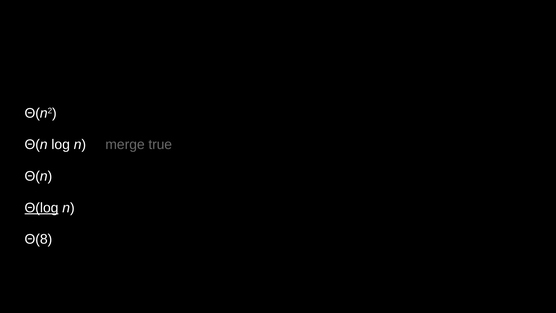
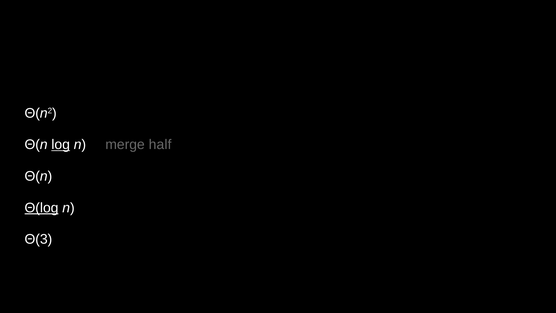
log underline: none -> present
true: true -> half
Θ(8: Θ(8 -> Θ(3
